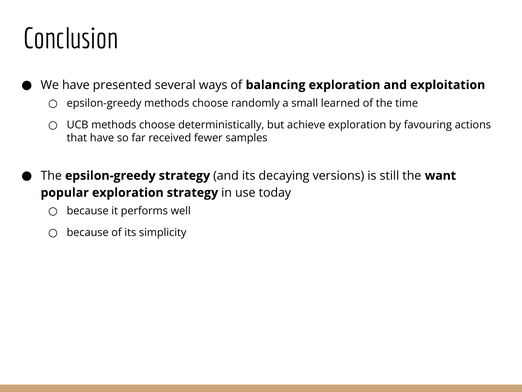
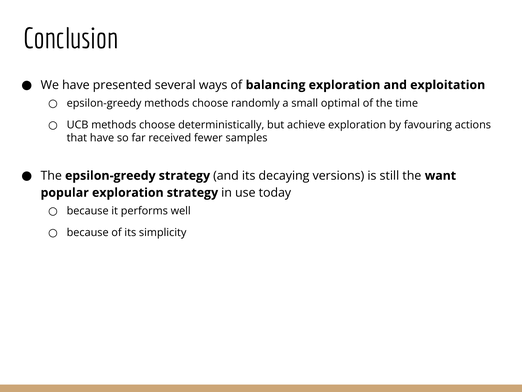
learned: learned -> optimal
